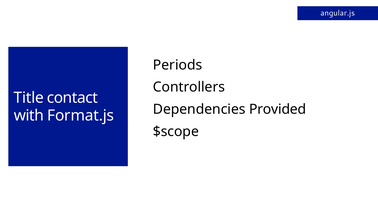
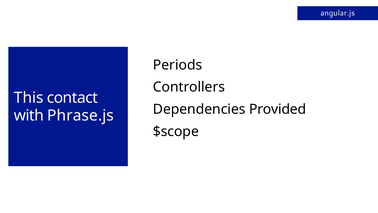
Title: Title -> This
Format.js: Format.js -> Phrase.js
